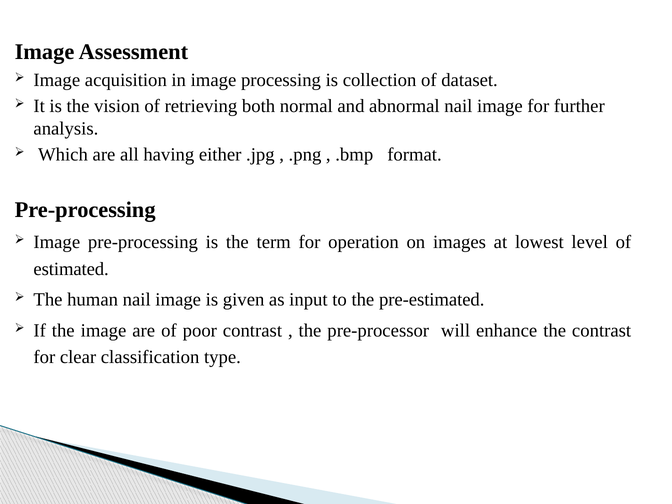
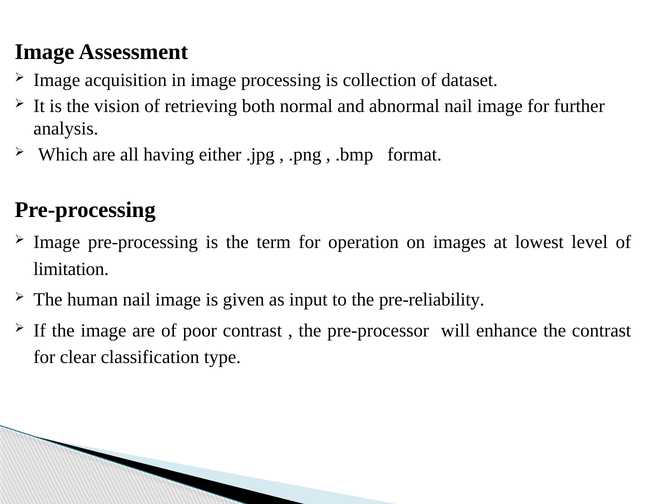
estimated: estimated -> limitation
pre-estimated: pre-estimated -> pre-reliability
